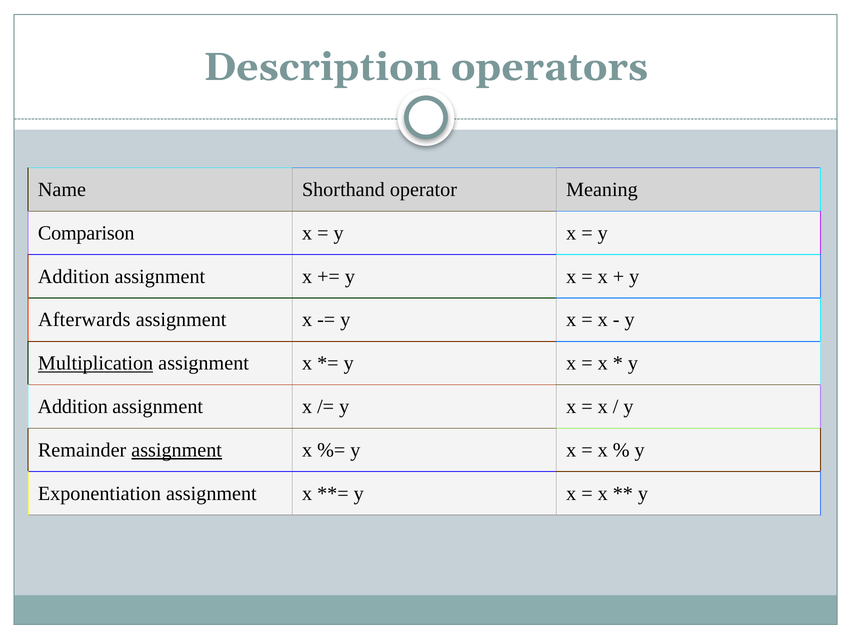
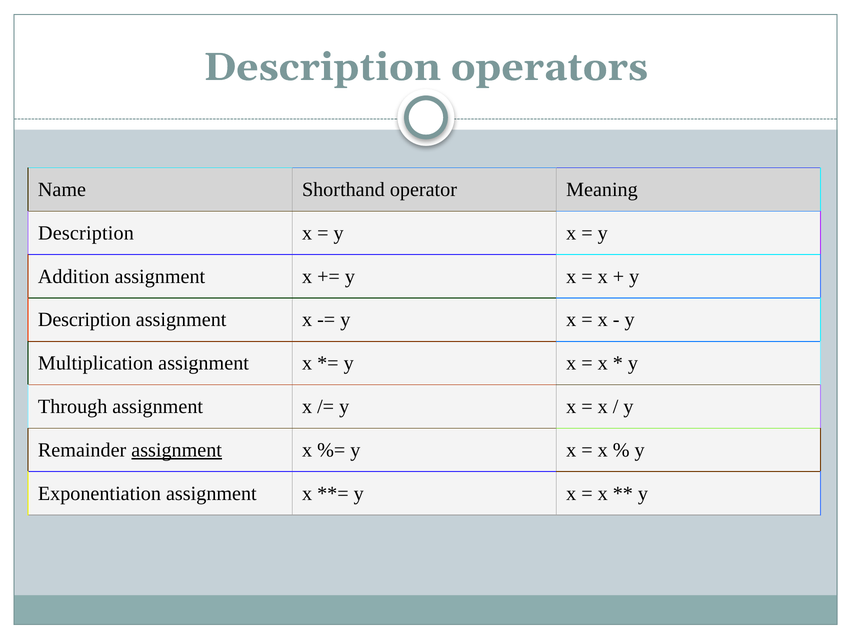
Comparison at (86, 233): Comparison -> Description
Afterwards at (84, 320): Afterwards -> Description
Multiplication underline: present -> none
Addition at (73, 407): Addition -> Through
